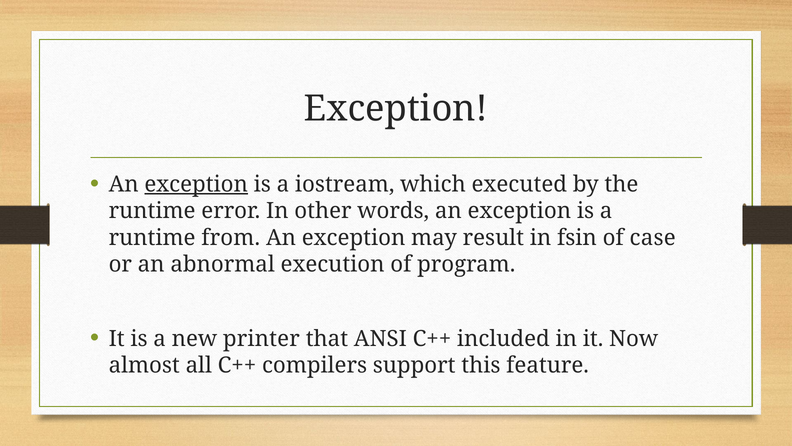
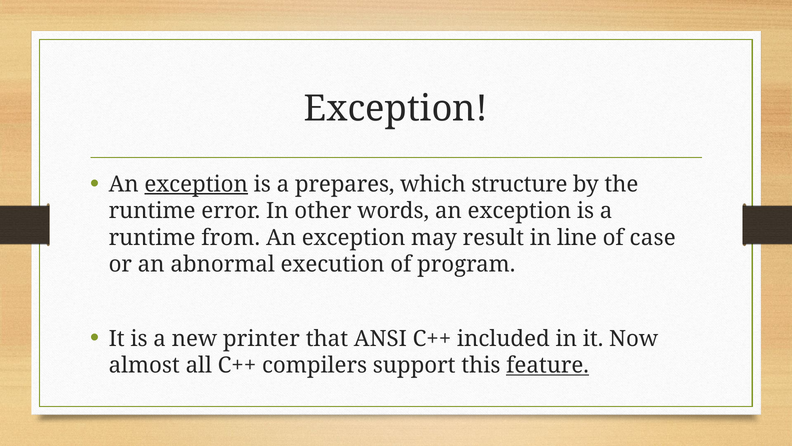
iostream: iostream -> prepares
executed: executed -> structure
fsin: fsin -> line
feature underline: none -> present
